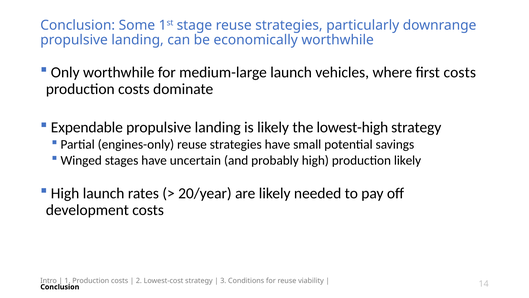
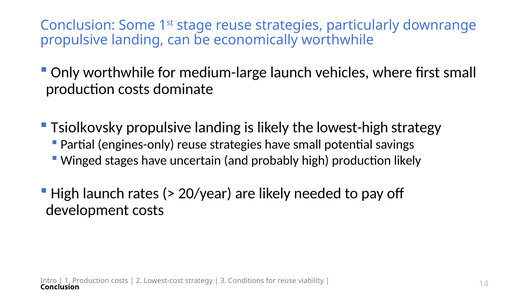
first costs: costs -> small
Expendable: Expendable -> Tsiolkovsky
